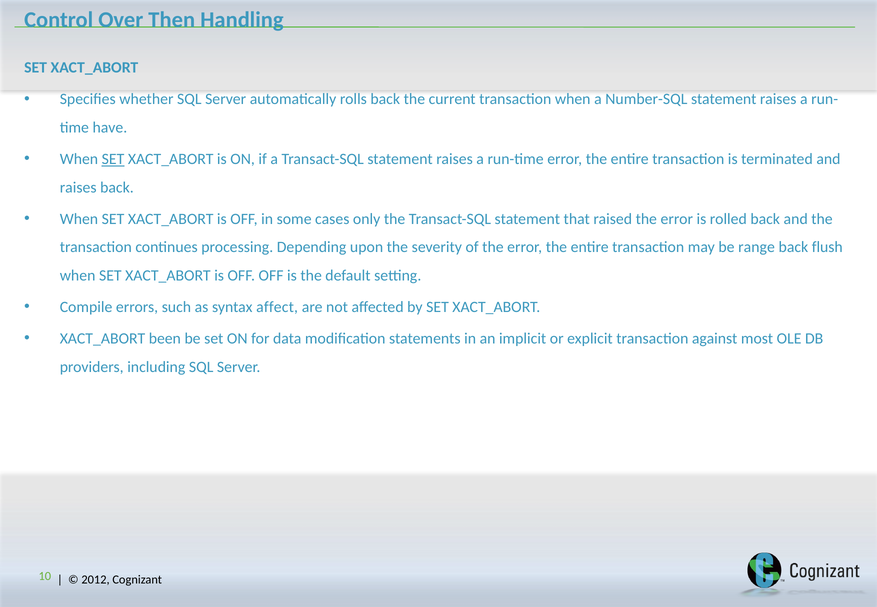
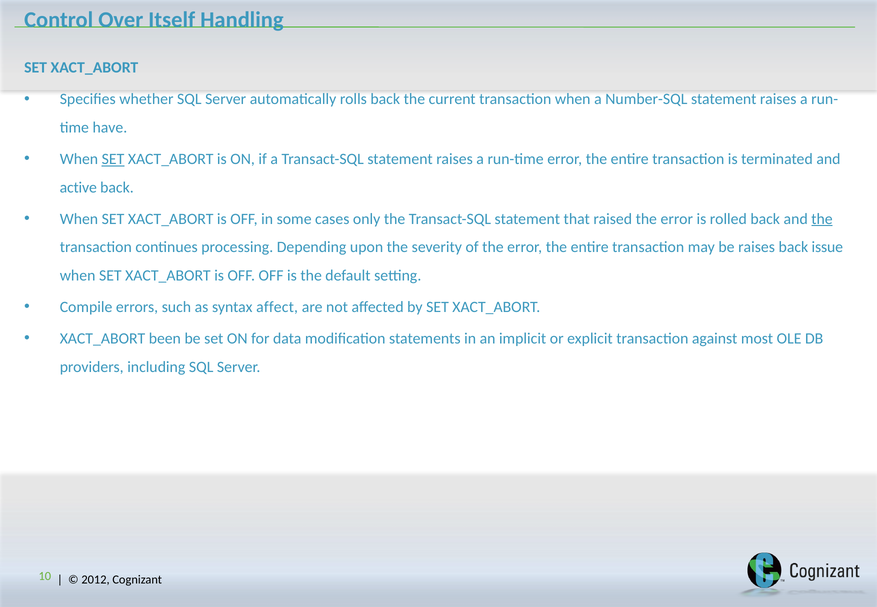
Then: Then -> Itself
raises at (78, 187): raises -> active
the at (822, 219) underline: none -> present
be range: range -> raises
flush: flush -> issue
